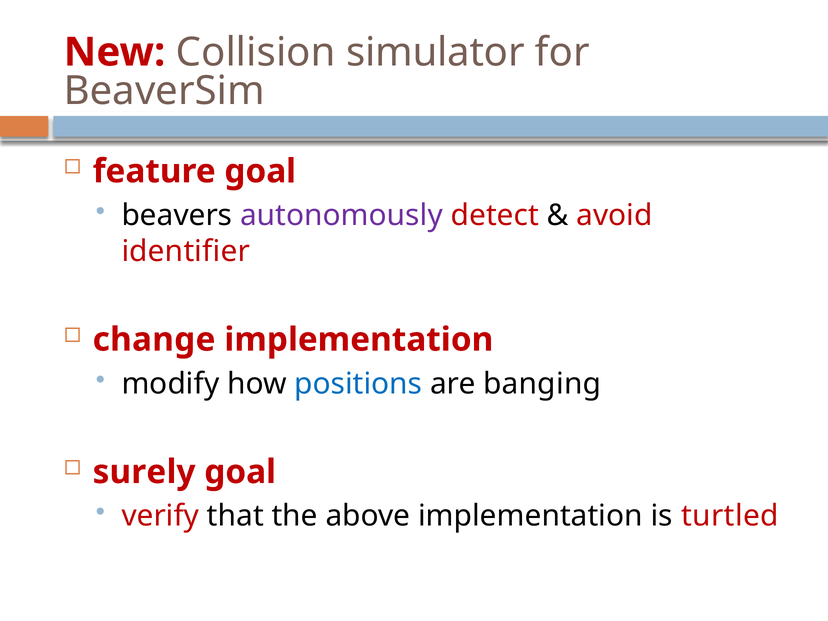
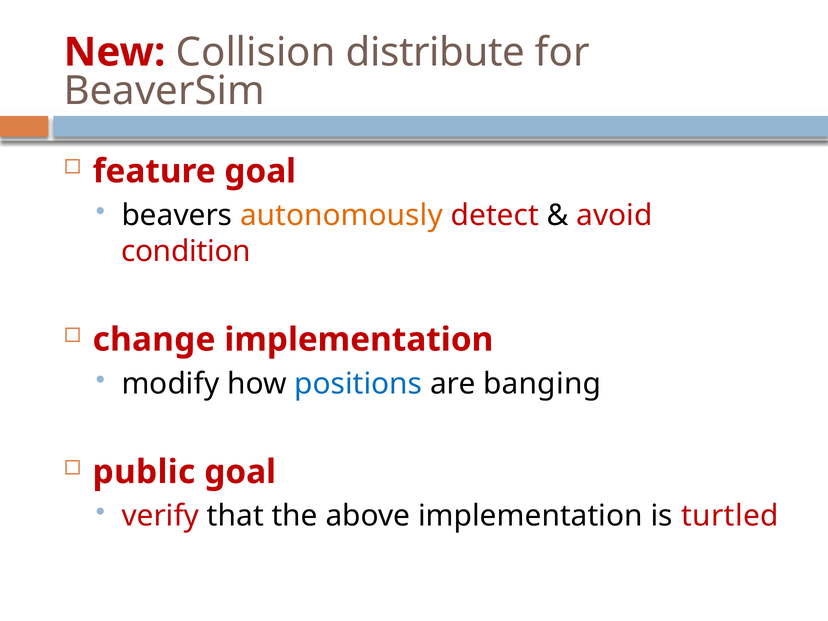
simulator: simulator -> distribute
autonomously colour: purple -> orange
identifier: identifier -> condition
surely: surely -> public
